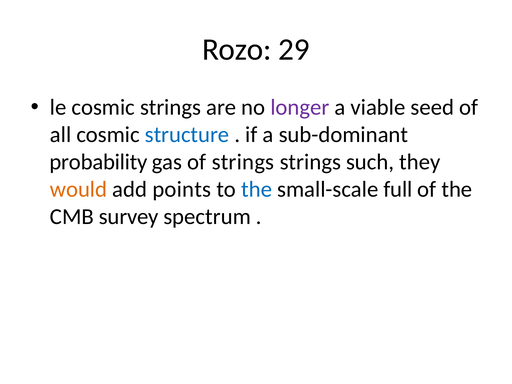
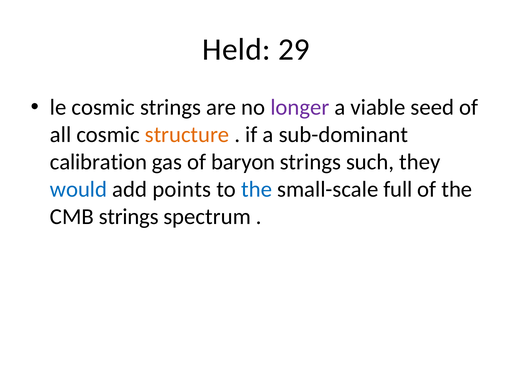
Rozo: Rozo -> Held
structure colour: blue -> orange
probability: probability -> calibration
of strings: strings -> baryon
would colour: orange -> blue
CMB survey: survey -> strings
